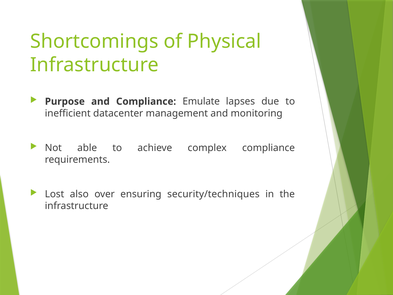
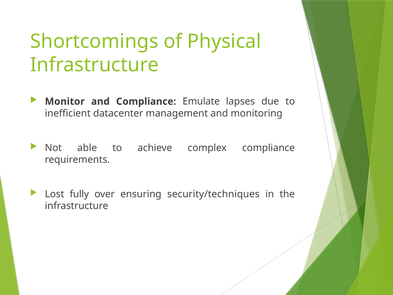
Purpose: Purpose -> Monitor
also: also -> fully
